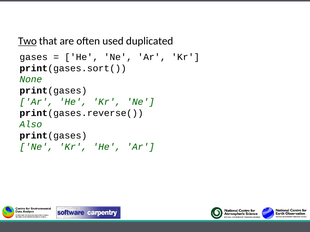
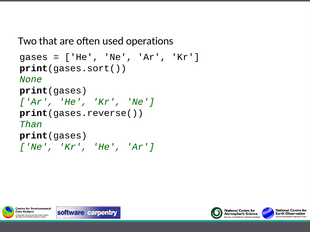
Two underline: present -> none
duplicated: duplicated -> operations
Also: Also -> Than
